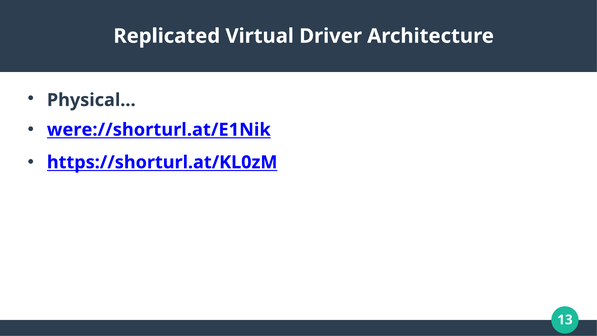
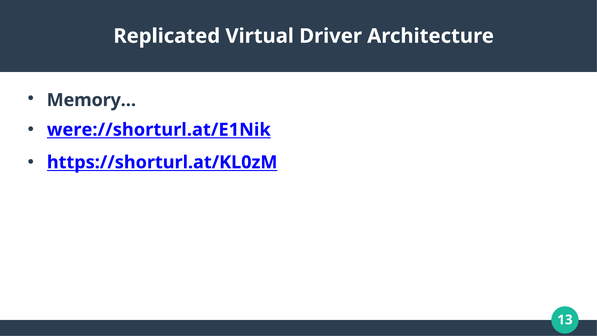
Physical…: Physical… -> Memory…
